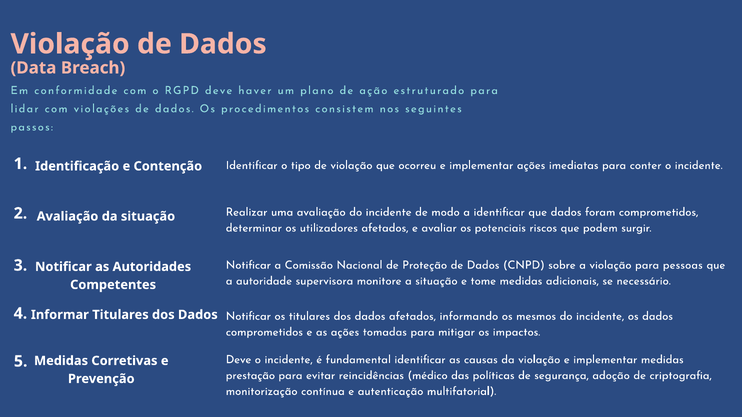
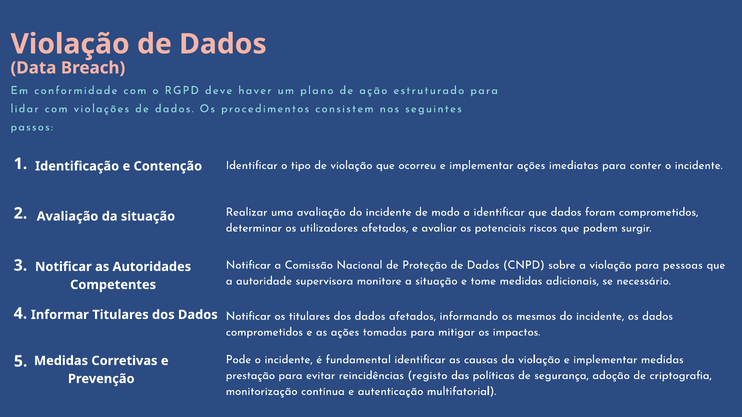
Deve at (239, 360): Deve -> Pode
médico: médico -> registo
